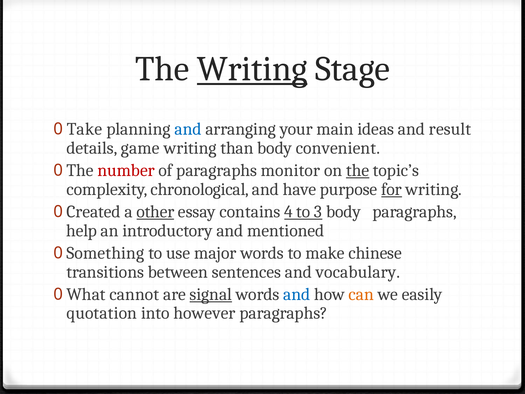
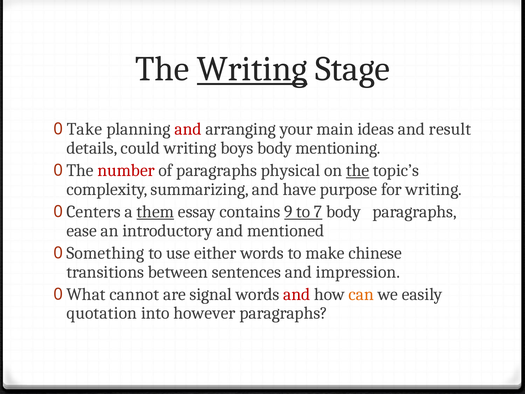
and at (188, 129) colour: blue -> red
game: game -> could
than: than -> boys
convenient: convenient -> mentioning
monitor: monitor -> physical
chronological: chronological -> summarizing
for underline: present -> none
Created: Created -> Centers
other: other -> them
4: 4 -> 9
3: 3 -> 7
help: help -> ease
major: major -> either
vocabulary: vocabulary -> impression
signal underline: present -> none
and at (297, 294) colour: blue -> red
